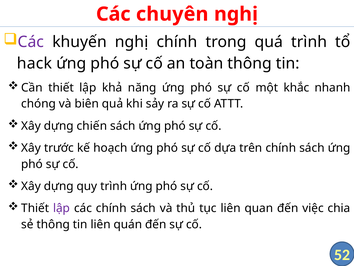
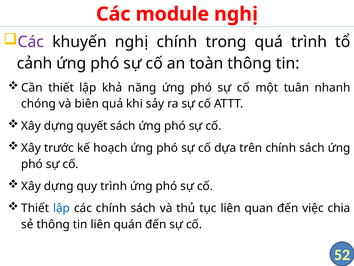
chuyên: chuyên -> module
hack: hack -> cảnh
khắc: khắc -> tuân
chiến: chiến -> quyết
lập at (62, 208) colour: purple -> blue
